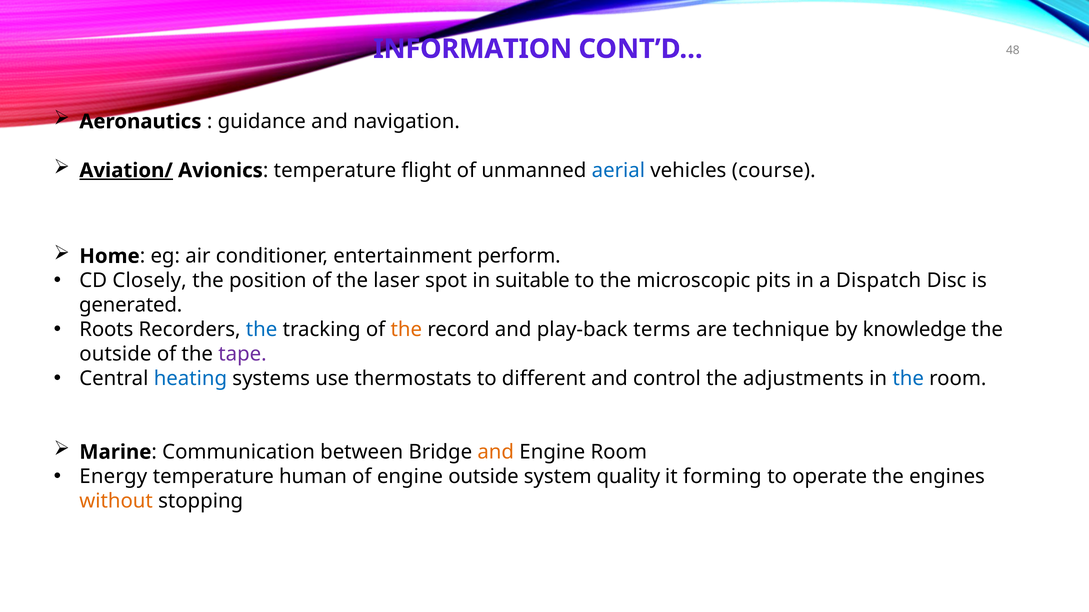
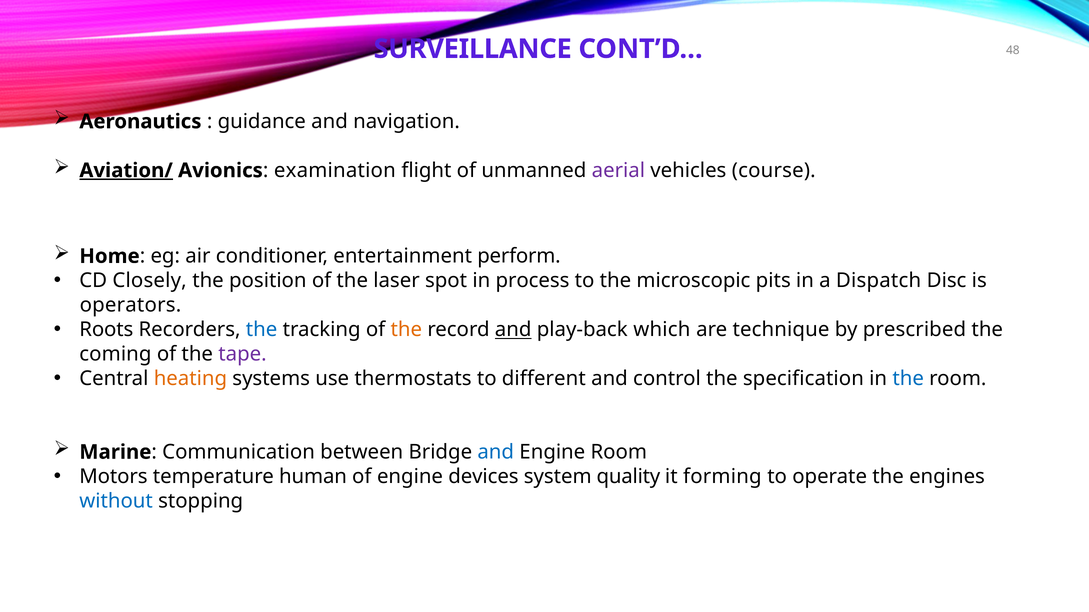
INFORMATION: INFORMATION -> SURVEILLANCE
temperature at (335, 171): temperature -> examination
aerial colour: blue -> purple
suitable: suitable -> process
generated: generated -> operators
and at (513, 330) underline: none -> present
terms: terms -> which
knowledge: knowledge -> prescribed
outside at (115, 354): outside -> coming
heating colour: blue -> orange
adjustments: adjustments -> specification
and at (496, 452) colour: orange -> blue
Energy: Energy -> Motors
engine outside: outside -> devices
without colour: orange -> blue
